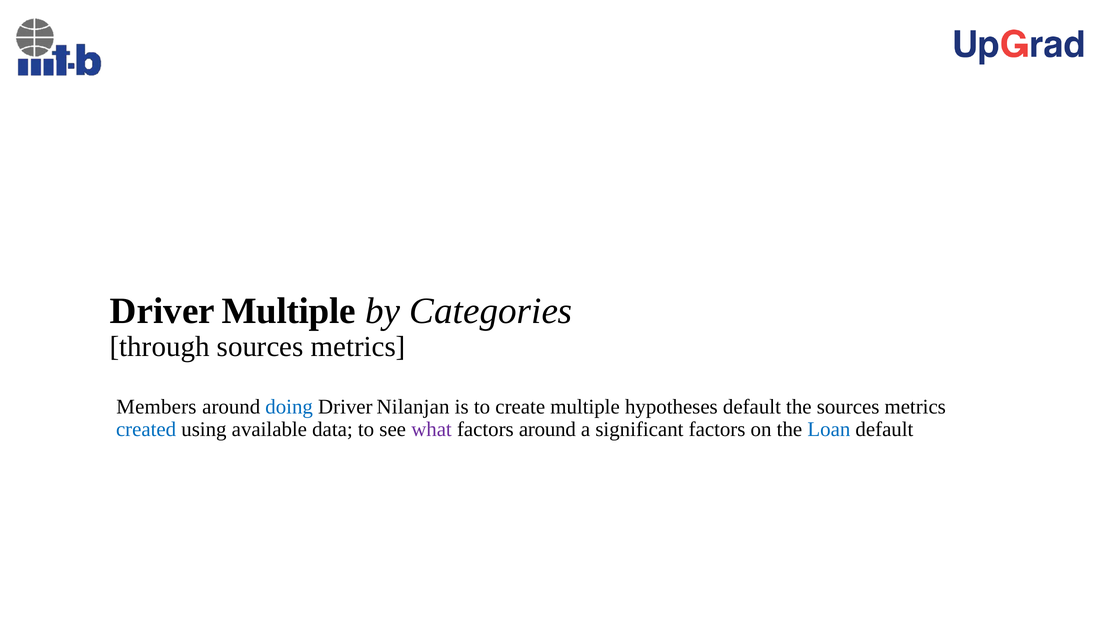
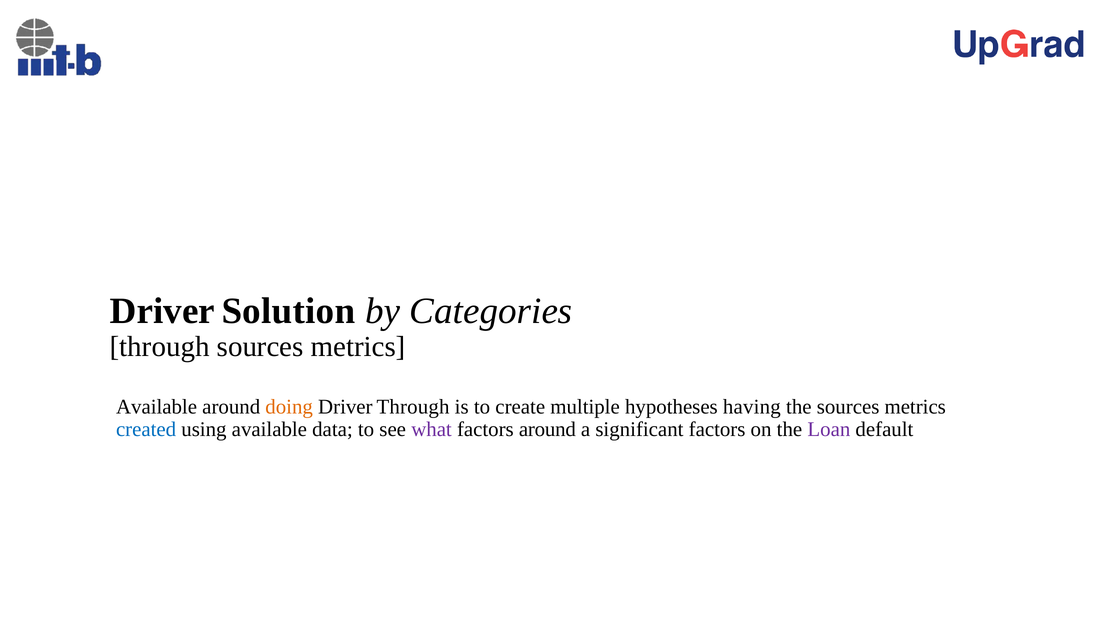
Driver Multiple: Multiple -> Solution
Members at (156, 407): Members -> Available
doing colour: blue -> orange
Driver Nilanjan: Nilanjan -> Through
hypotheses default: default -> having
Loan colour: blue -> purple
